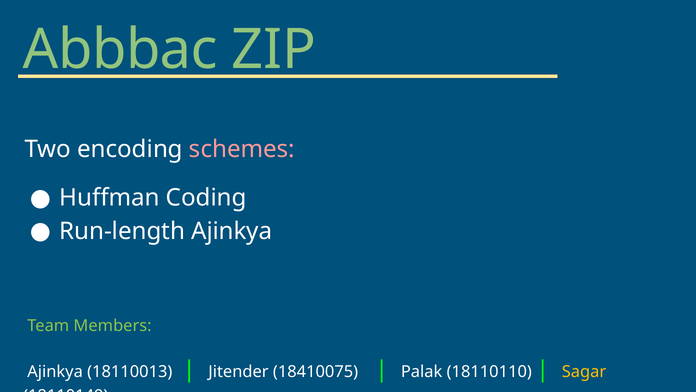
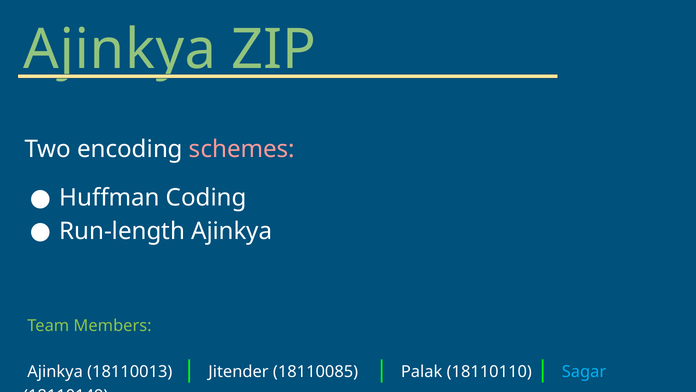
Abbbac at (120, 50): Abbbac -> Ajinkya
18410075: 18410075 -> 18110085
Sagar colour: yellow -> light blue
